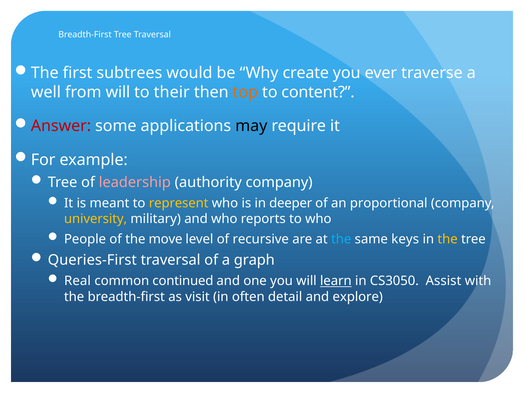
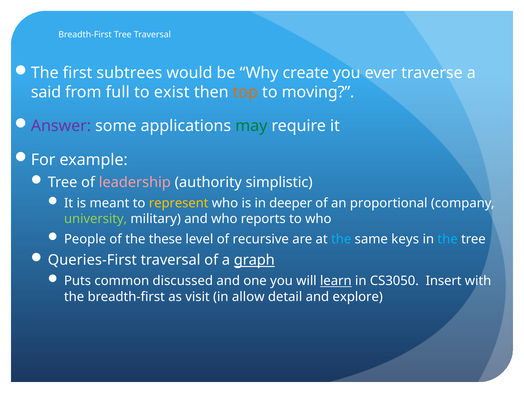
well: well -> said
from will: will -> full
their: their -> exist
content: content -> moving
Answer colour: red -> purple
may colour: black -> green
authority company: company -> simplistic
university colour: yellow -> light green
move: move -> these
the at (448, 239) colour: yellow -> light blue
graph underline: none -> present
Real: Real -> Puts
continued: continued -> discussed
Assist: Assist -> Insert
often: often -> allow
